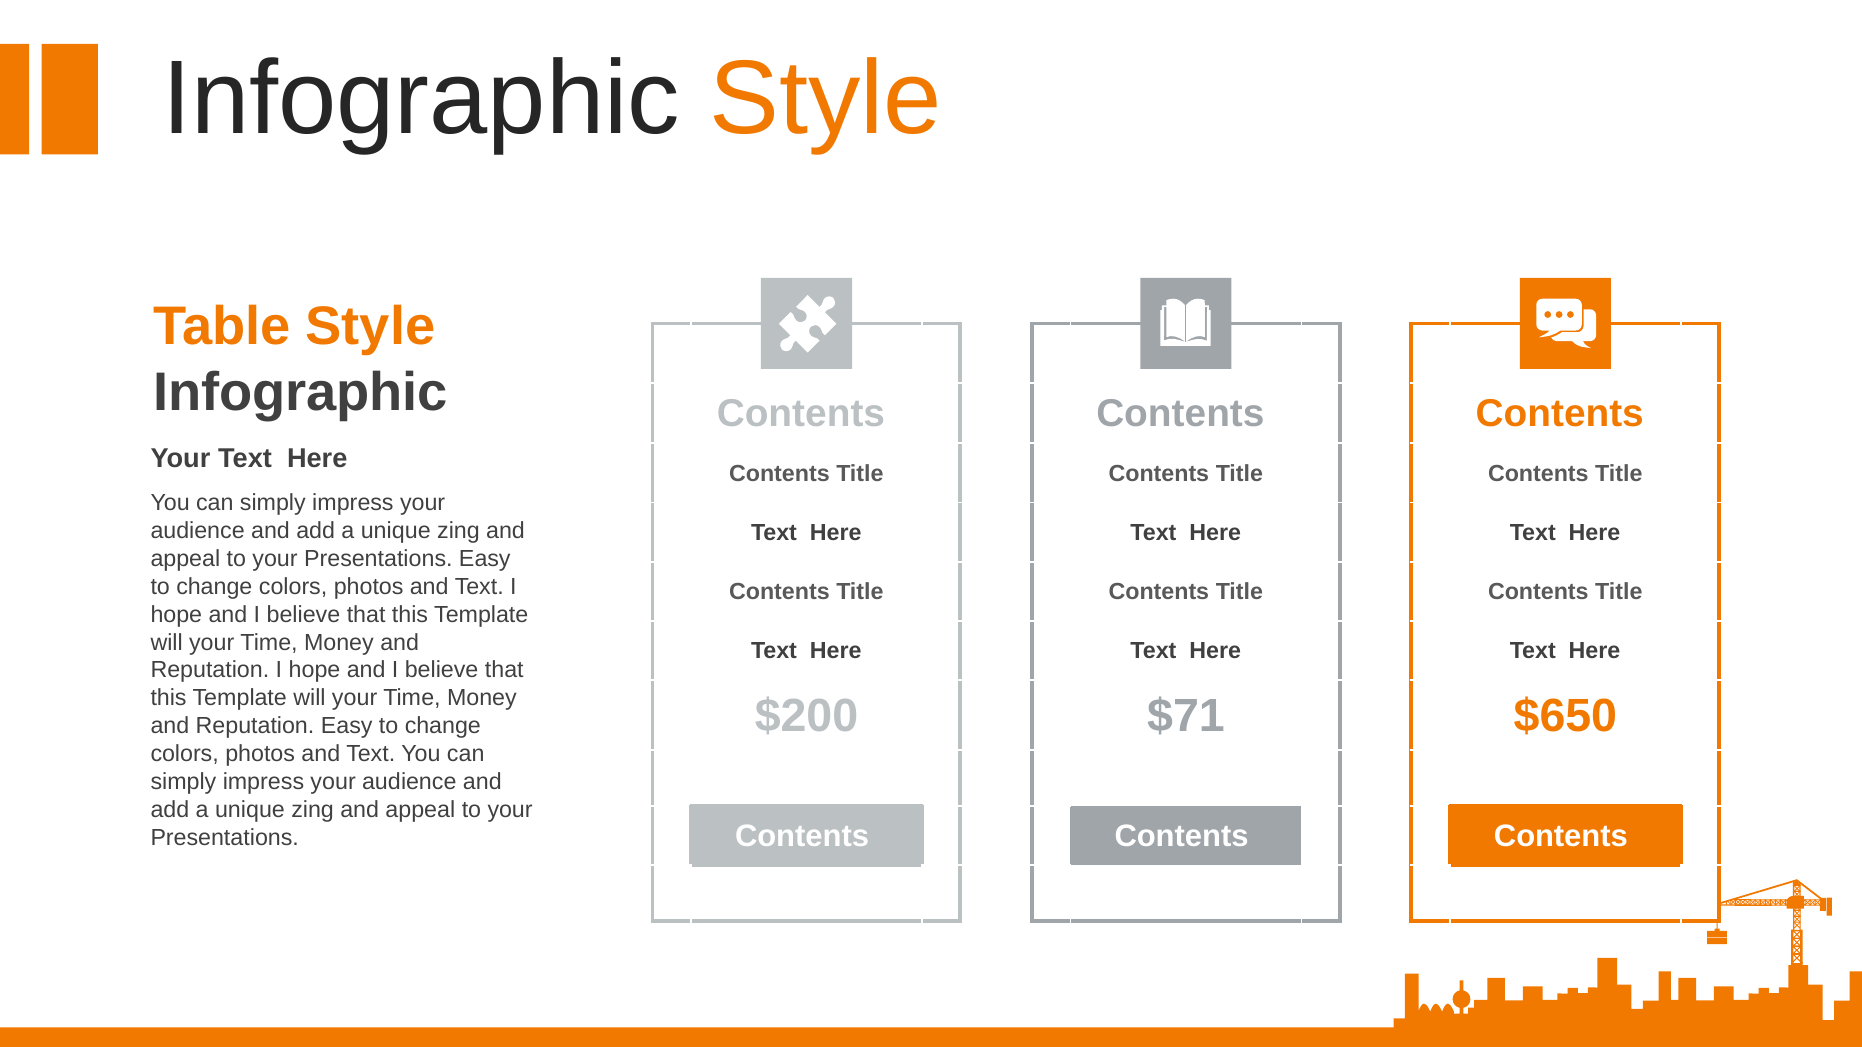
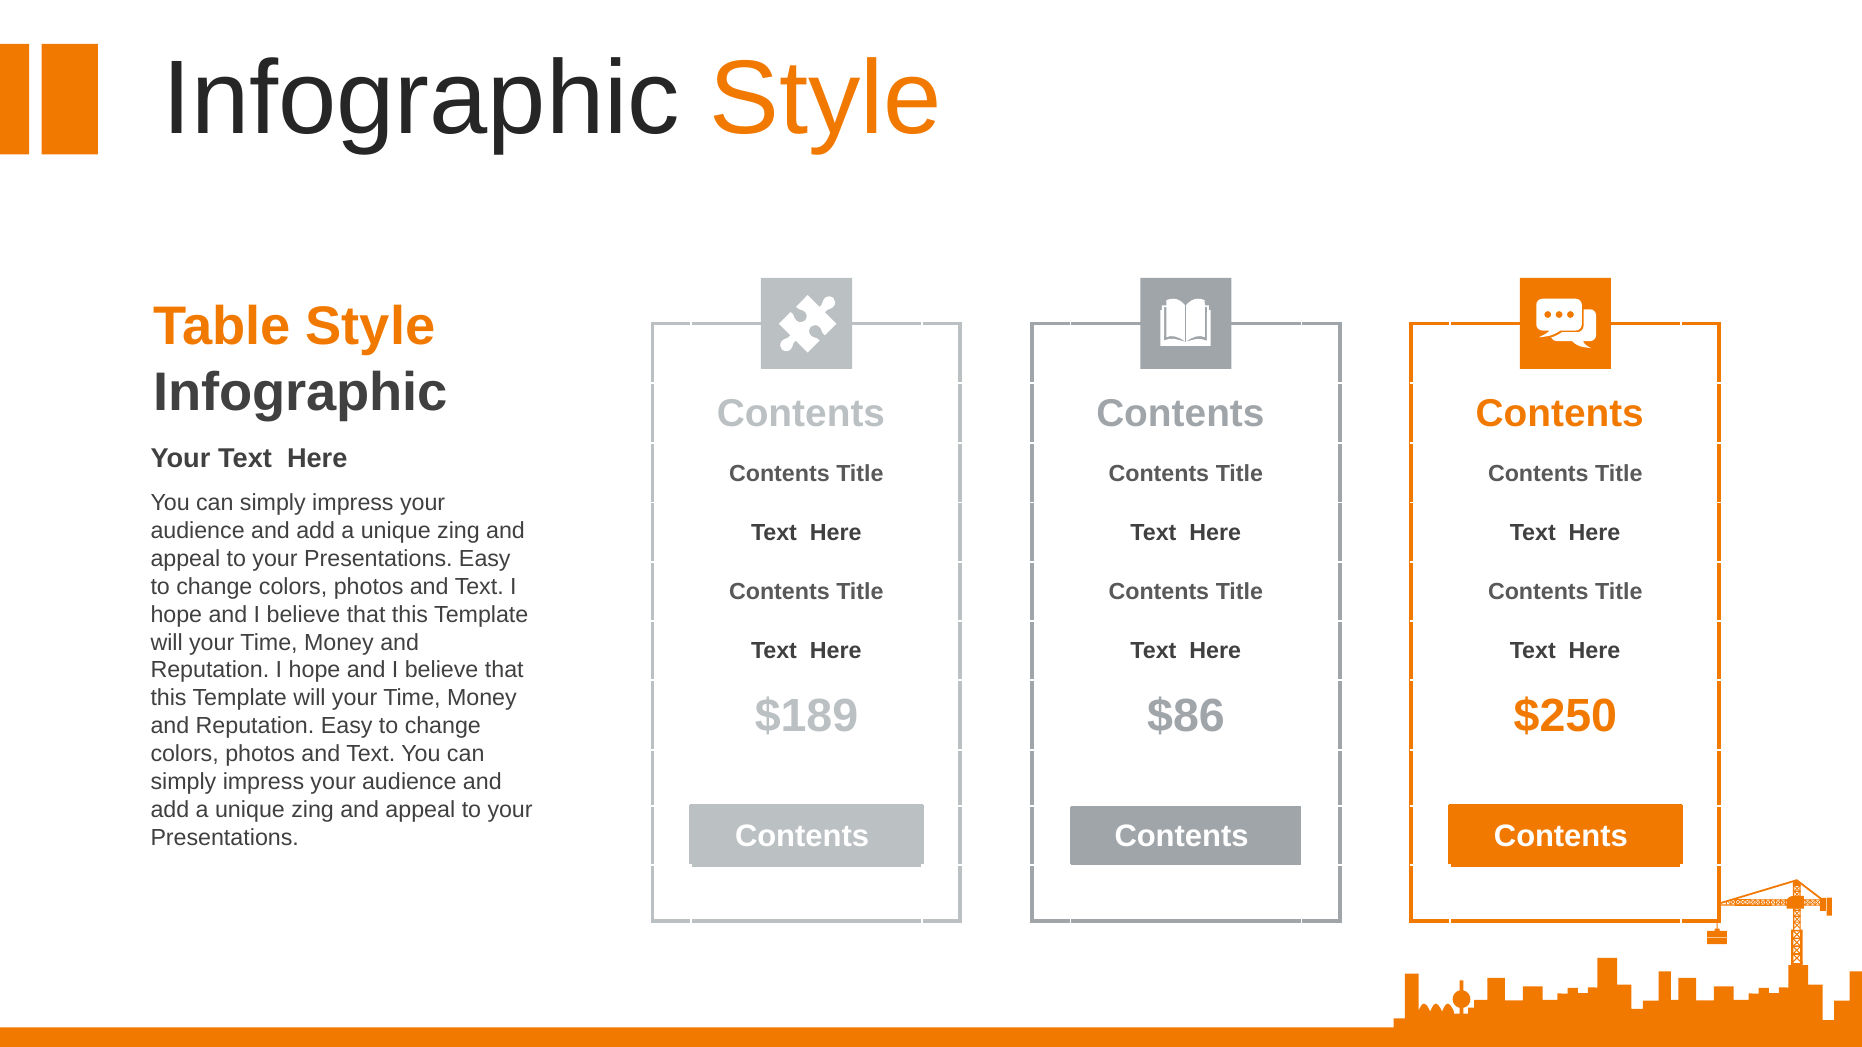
$200: $200 -> $189
$71: $71 -> $86
$650: $650 -> $250
